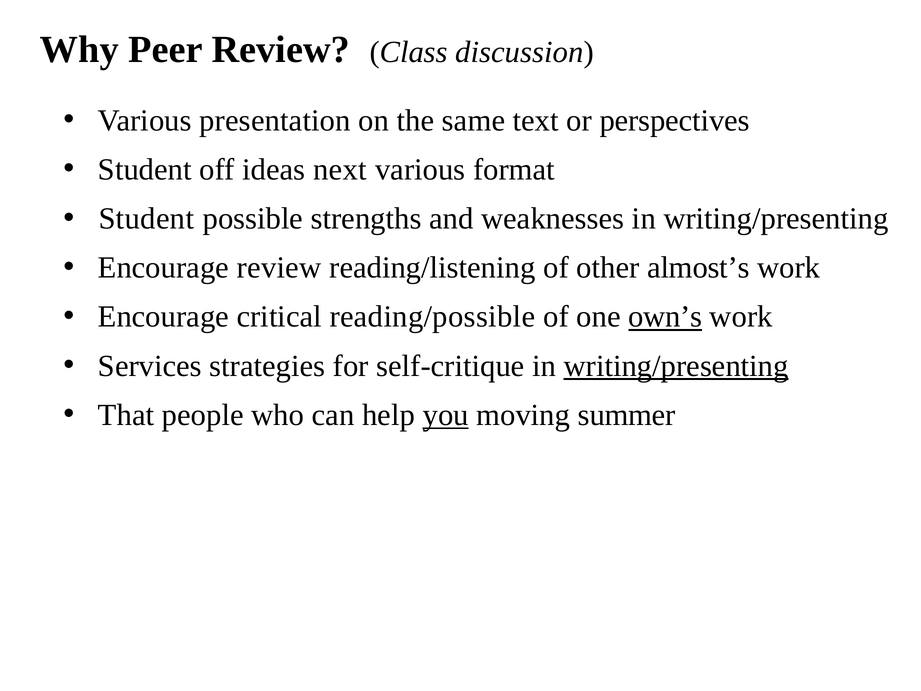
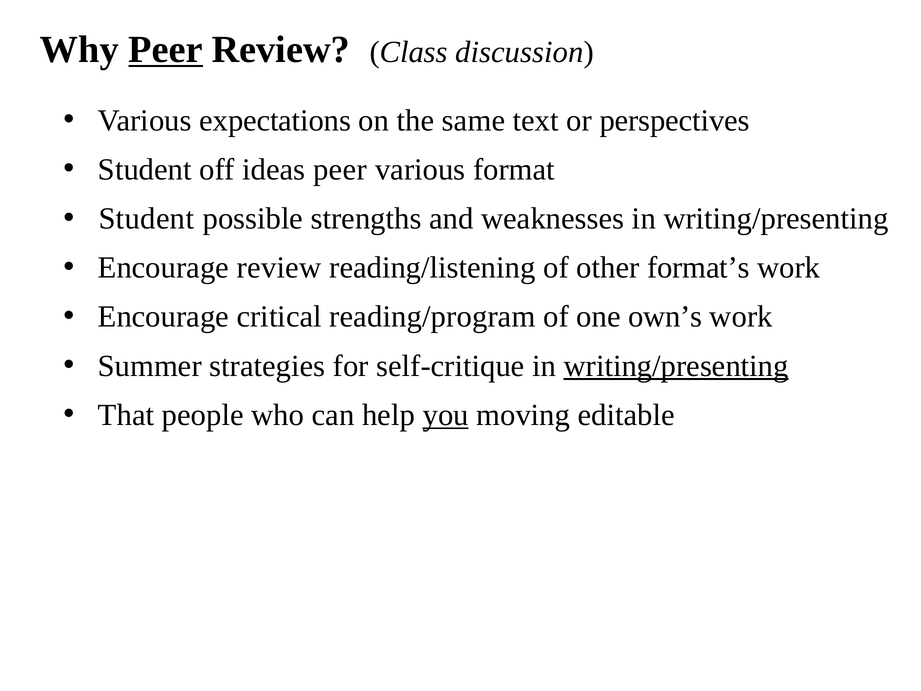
Peer at (166, 50) underline: none -> present
presentation: presentation -> expectations
ideas next: next -> peer
almost’s: almost’s -> format’s
reading/possible: reading/possible -> reading/program
own’s underline: present -> none
Services: Services -> Summer
summer: summer -> editable
